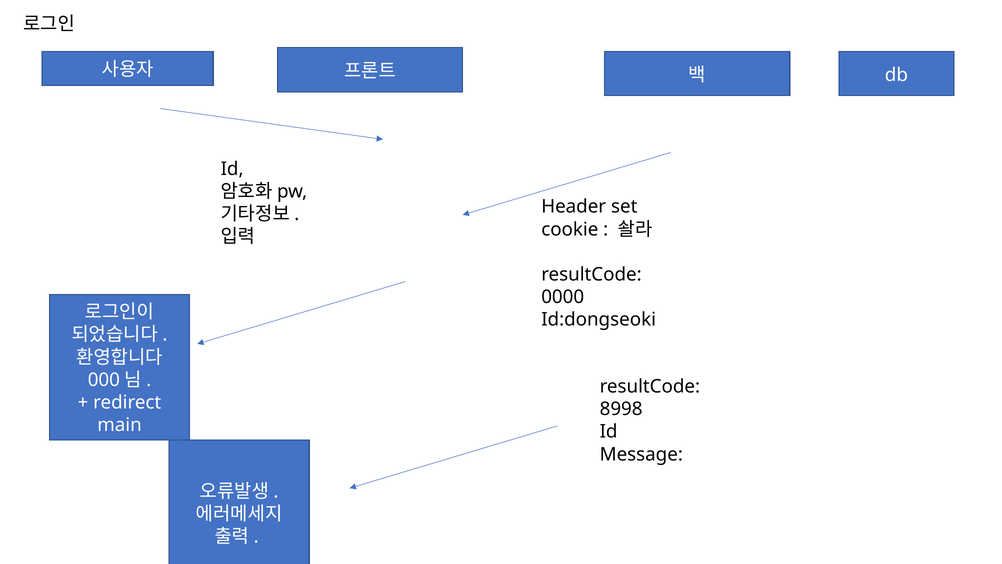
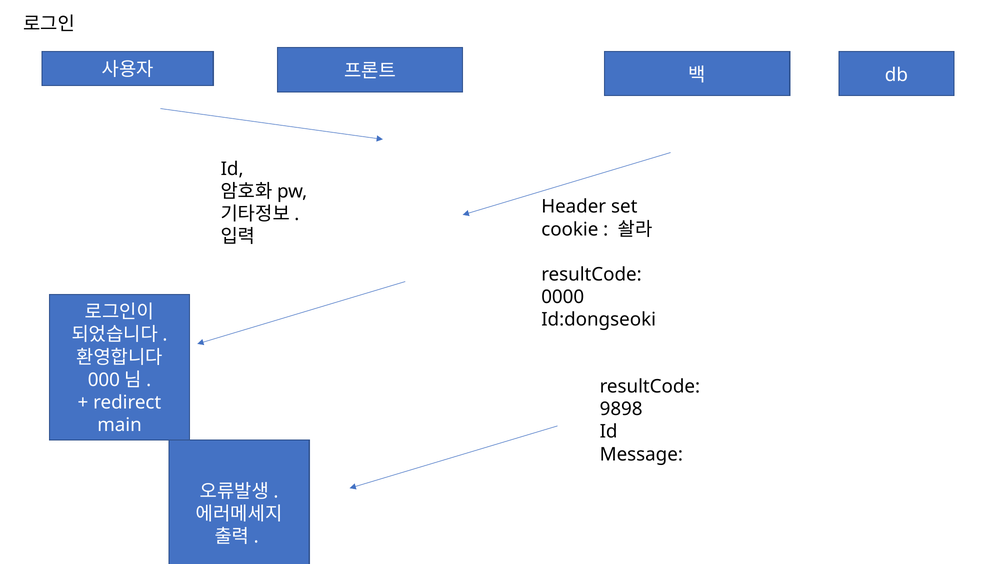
8998: 8998 -> 9898
